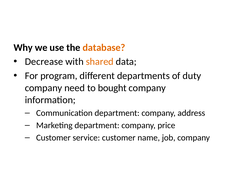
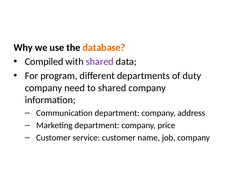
Decrease: Decrease -> Compiled
shared at (100, 61) colour: orange -> purple
to bought: bought -> shared
